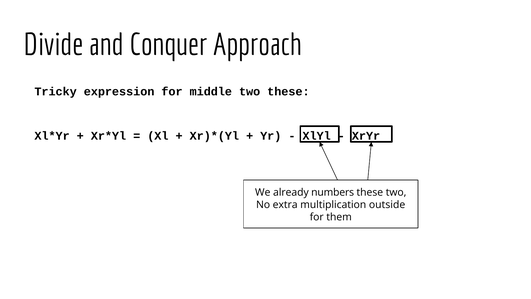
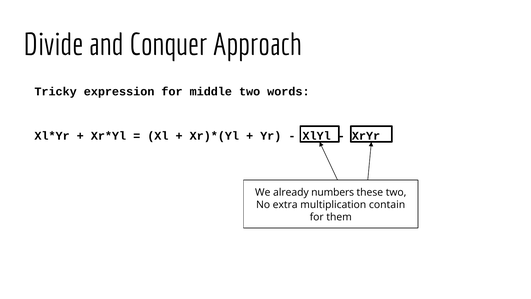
two these: these -> words
outside: outside -> contain
